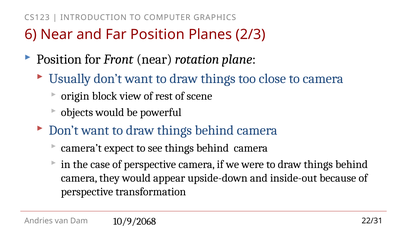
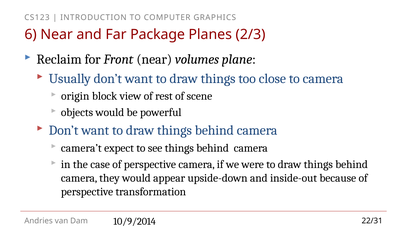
Far Position: Position -> Package
Position at (59, 59): Position -> Reclaim
rotation: rotation -> volumes
10/9/2068: 10/9/2068 -> 10/9/2014
